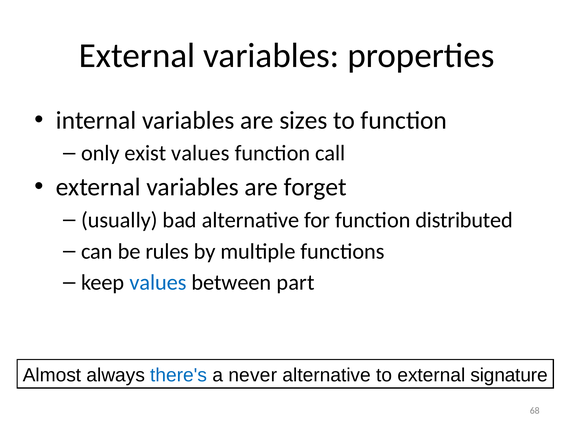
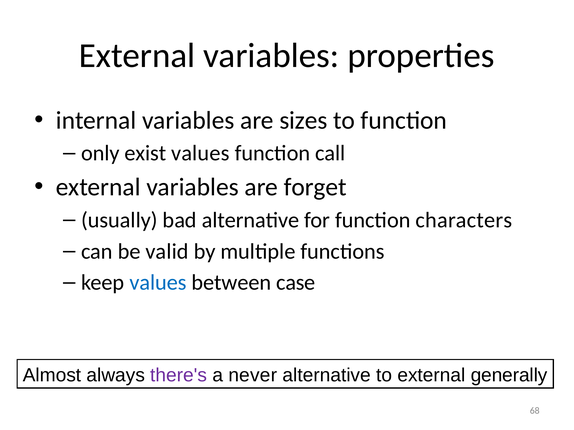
distributed: distributed -> characters
rules: rules -> valid
part: part -> case
there's colour: blue -> purple
signature: signature -> generally
